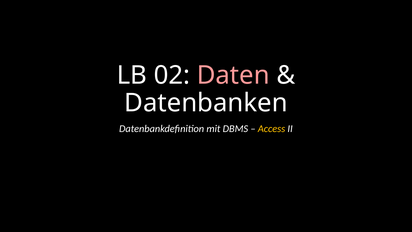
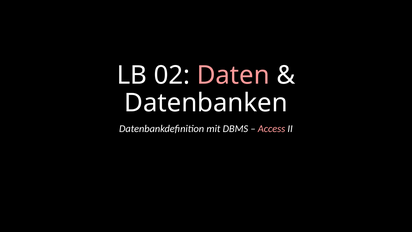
Access colour: yellow -> pink
